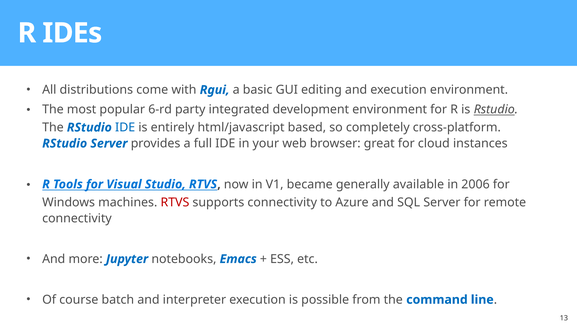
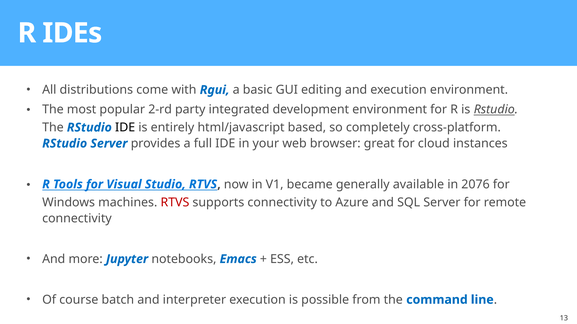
6-rd: 6-rd -> 2-rd
IDE at (125, 128) colour: blue -> black
2006: 2006 -> 2076
